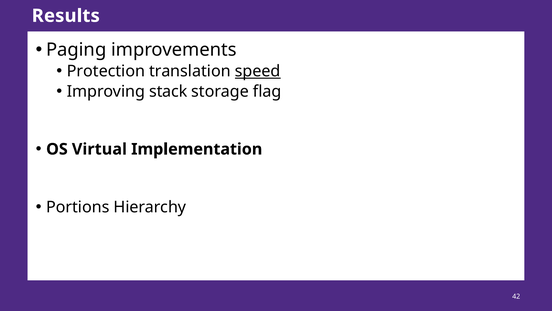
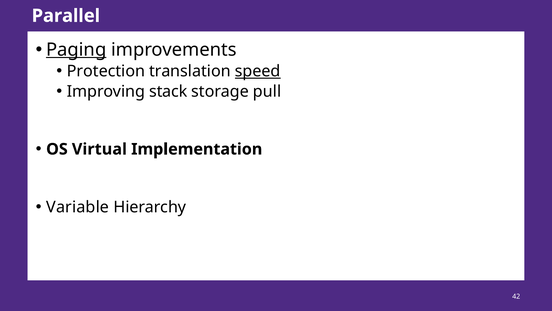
Results: Results -> Parallel
Paging underline: none -> present
flag: flag -> pull
Portions: Portions -> Variable
